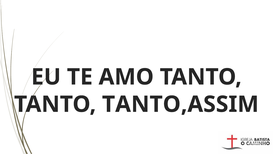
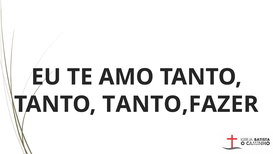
TANTO,ASSIM: TANTO,ASSIM -> TANTO,FAZER
